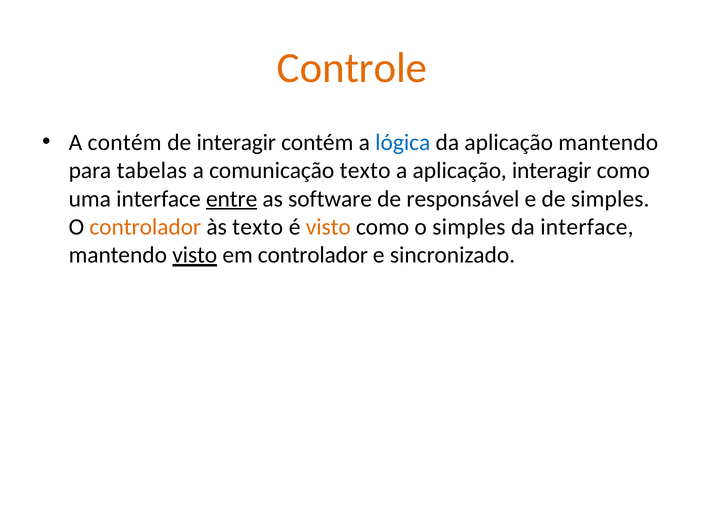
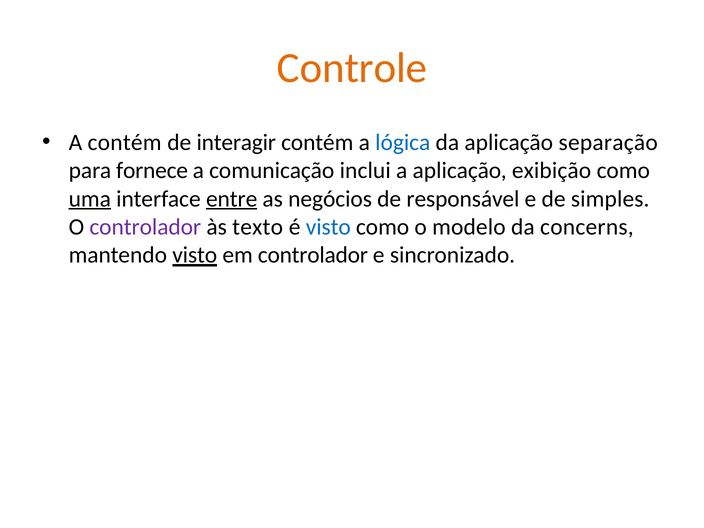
aplicação mantendo: mantendo -> separação
tabelas: tabelas -> fornece
comunicação texto: texto -> inclui
aplicação interagir: interagir -> exibição
uma underline: none -> present
software: software -> negócios
controlador at (145, 227) colour: orange -> purple
visto at (328, 227) colour: orange -> blue
o simples: simples -> modelo
da interface: interface -> concerns
